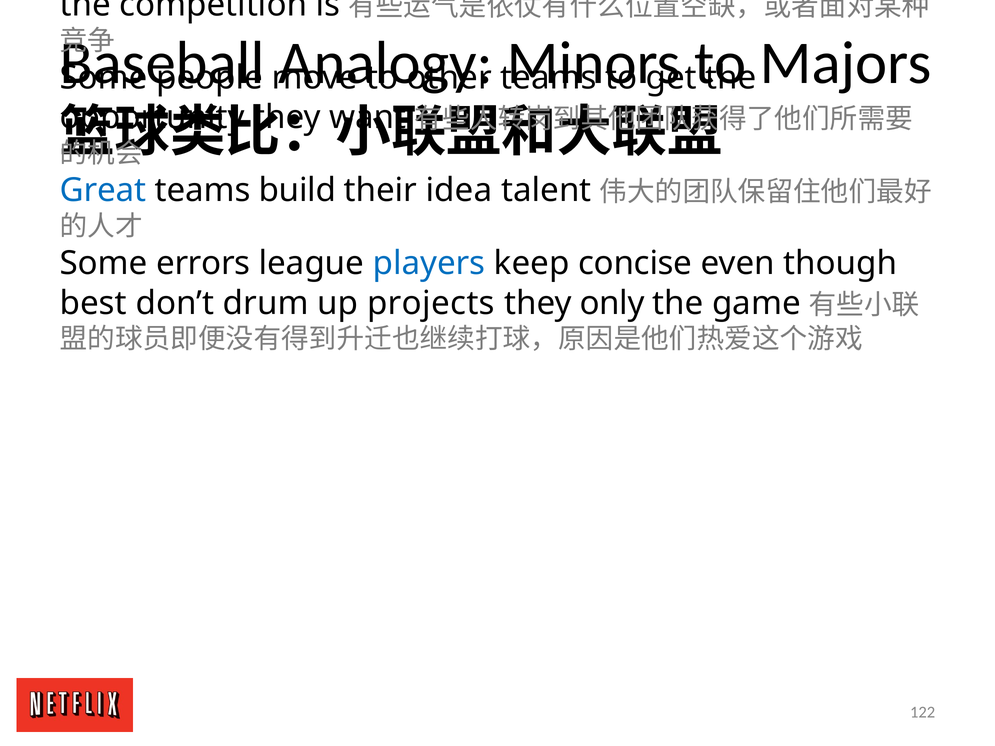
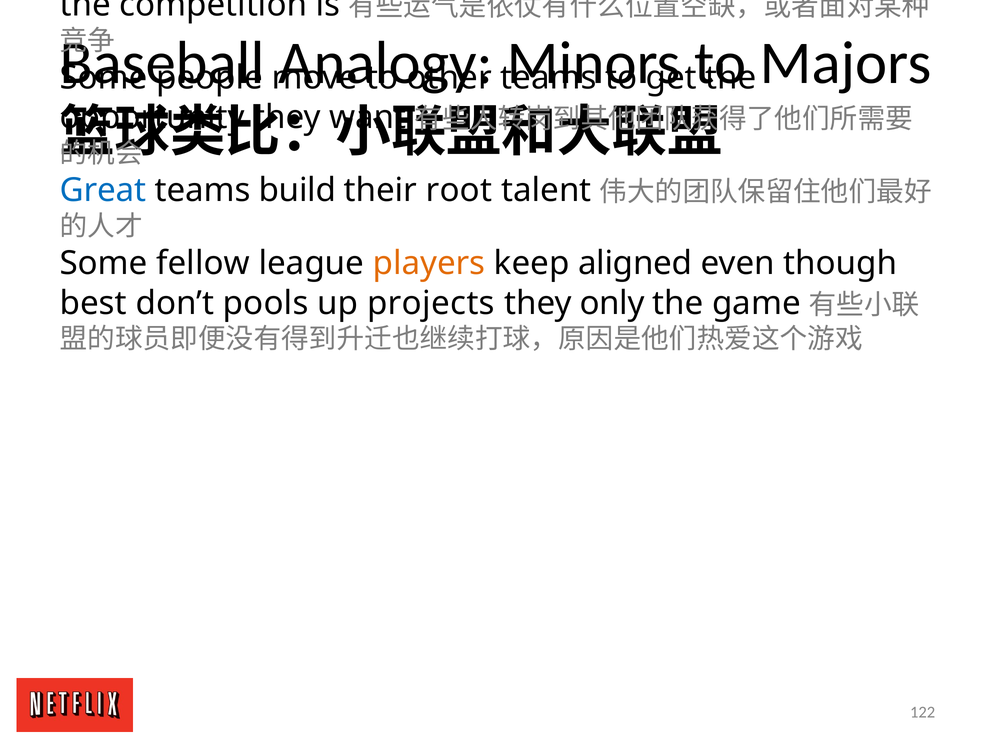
idea: idea -> root
errors: errors -> fellow
players colour: blue -> orange
concise: concise -> aligned
drum: drum -> pools
